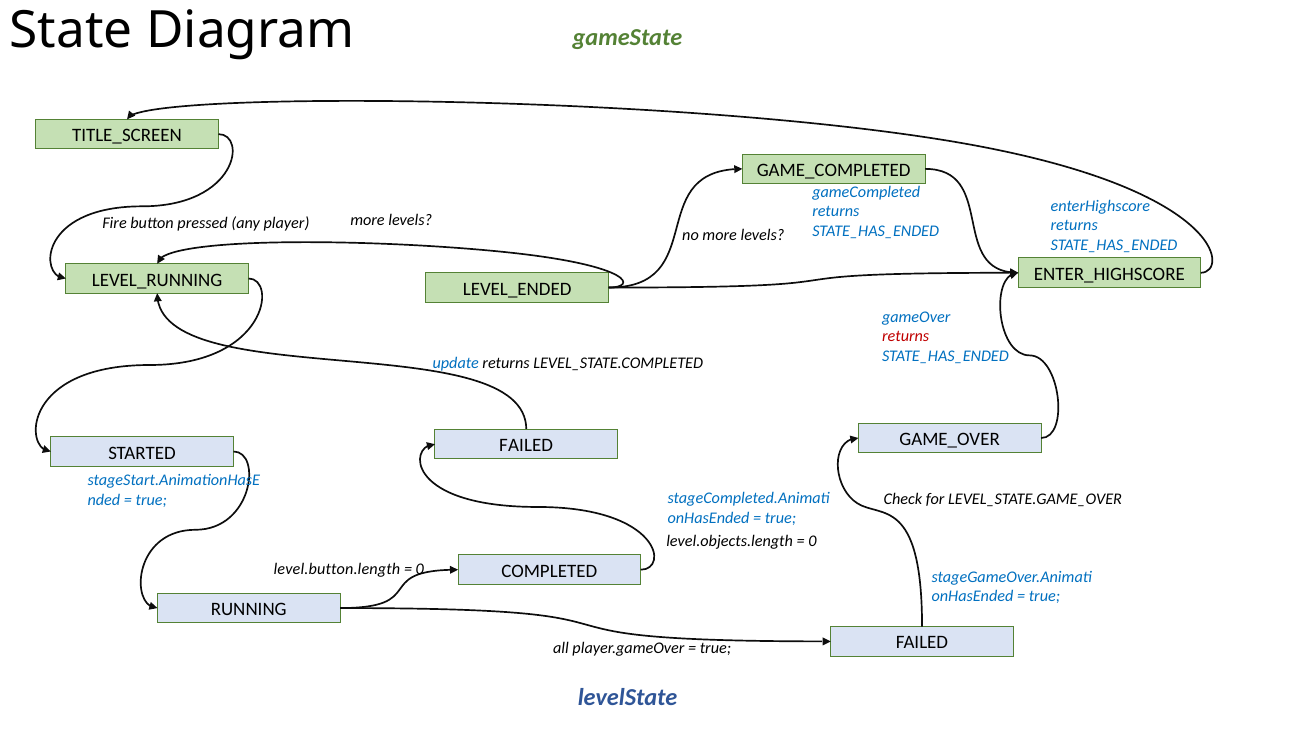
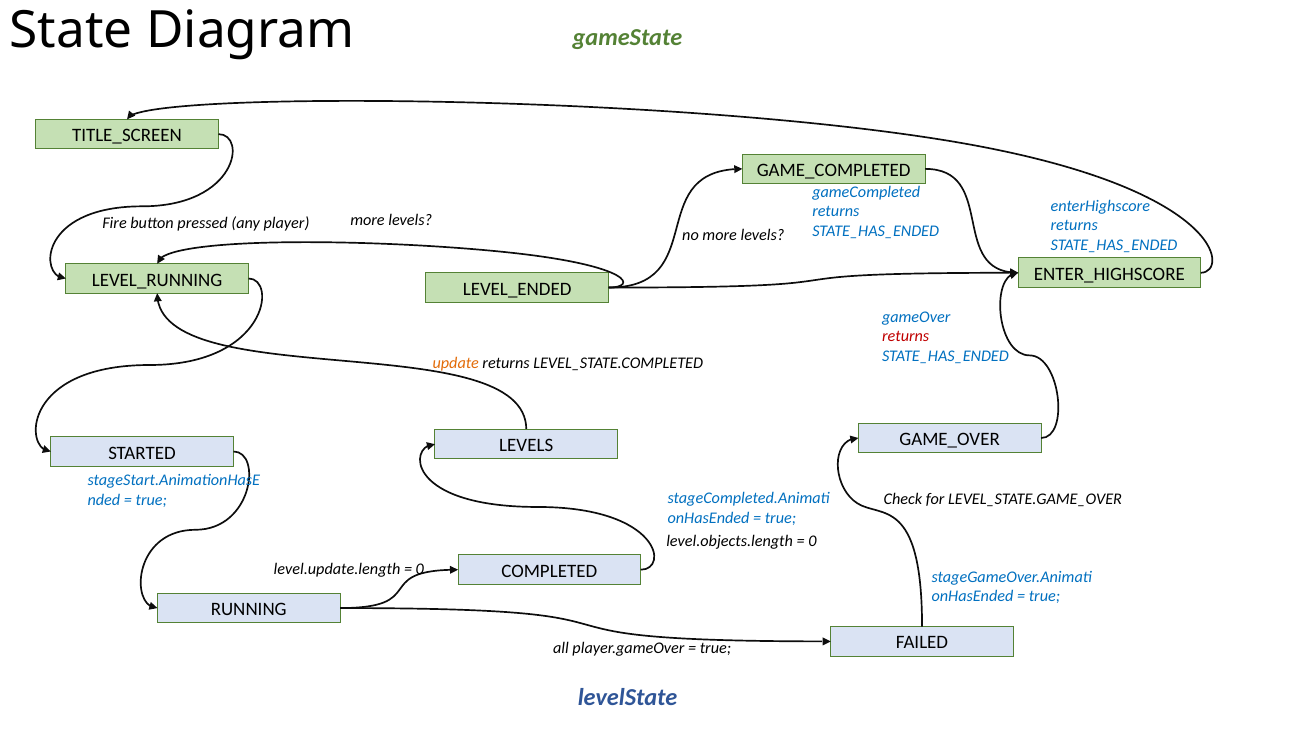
update colour: blue -> orange
FAILED at (526, 446): FAILED -> LEVELS
level.button.length: level.button.length -> level.update.length
